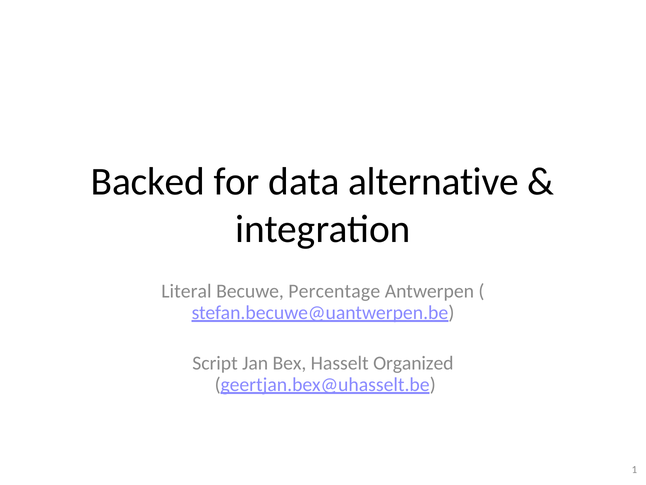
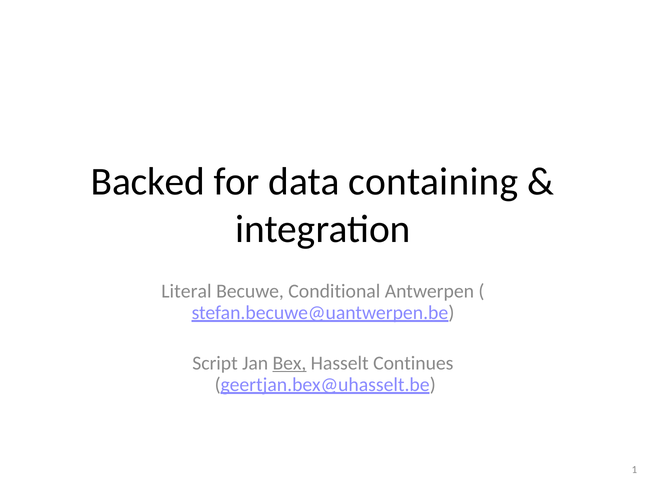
alternative: alternative -> containing
Percentage: Percentage -> Conditional
Bex underline: none -> present
Organized: Organized -> Continues
